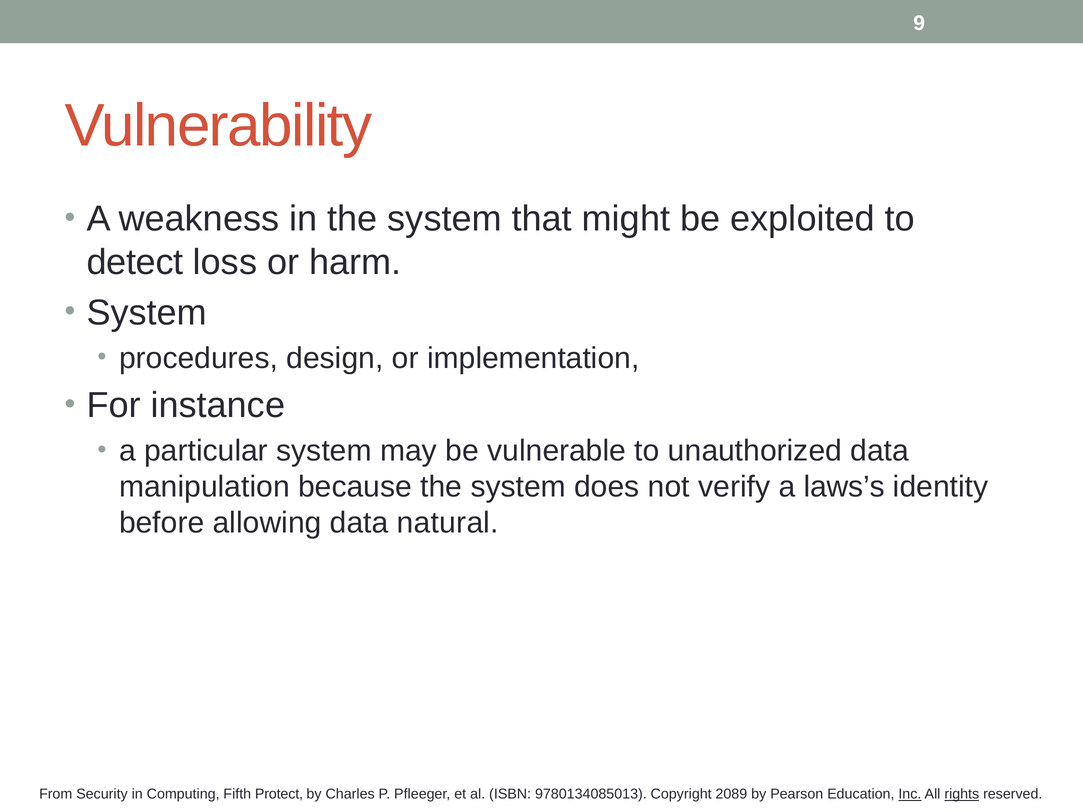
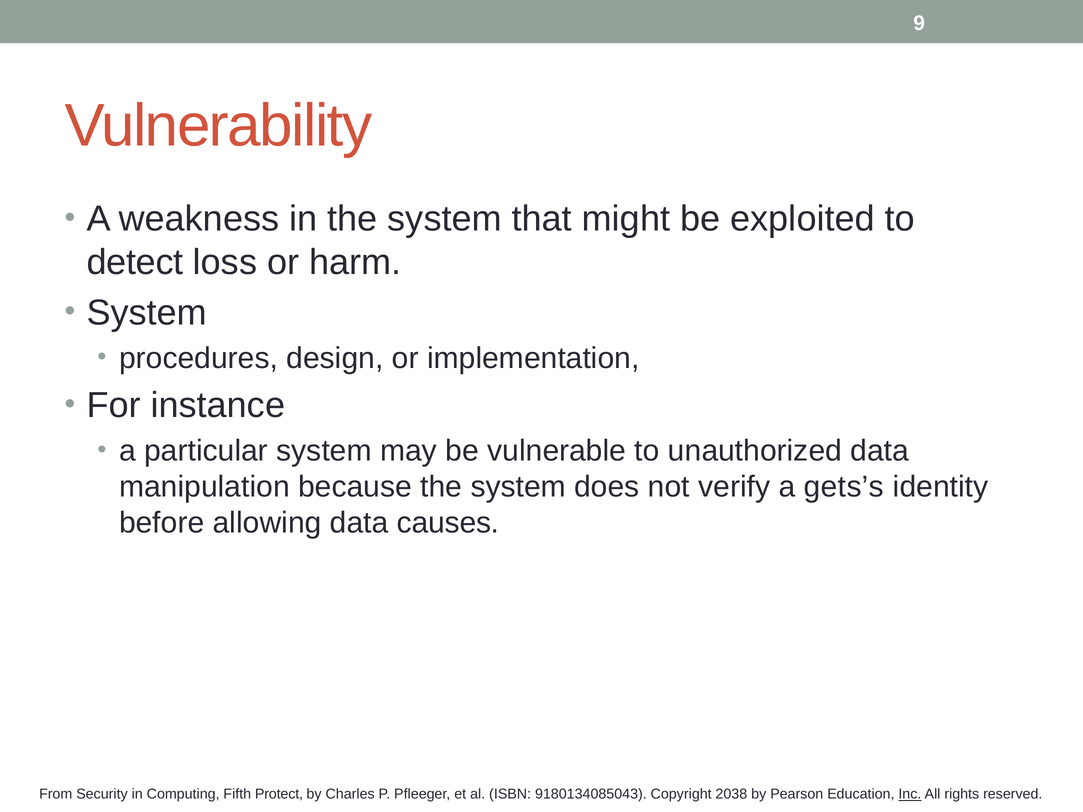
laws’s: laws’s -> gets’s
natural: natural -> causes
9780134085013: 9780134085013 -> 9180134085043
2089: 2089 -> 2038
rights underline: present -> none
